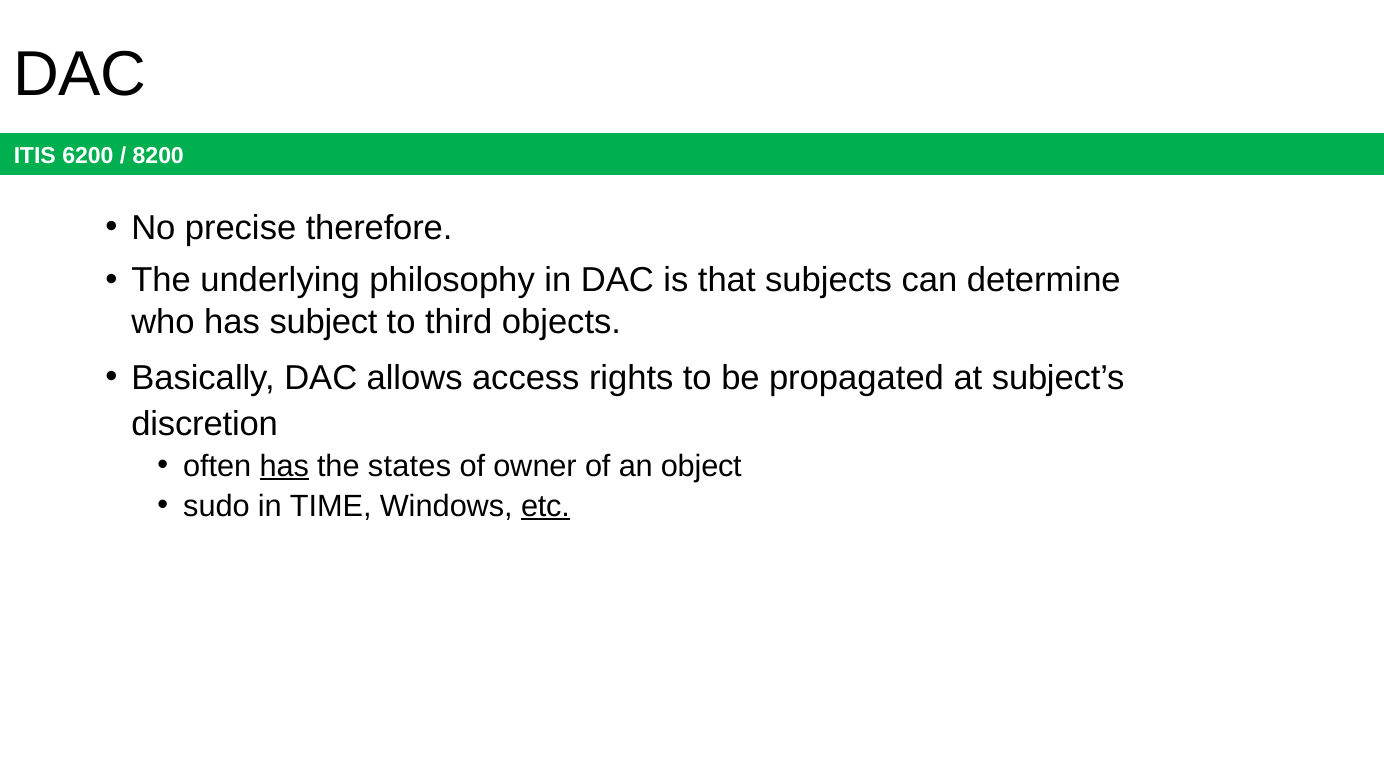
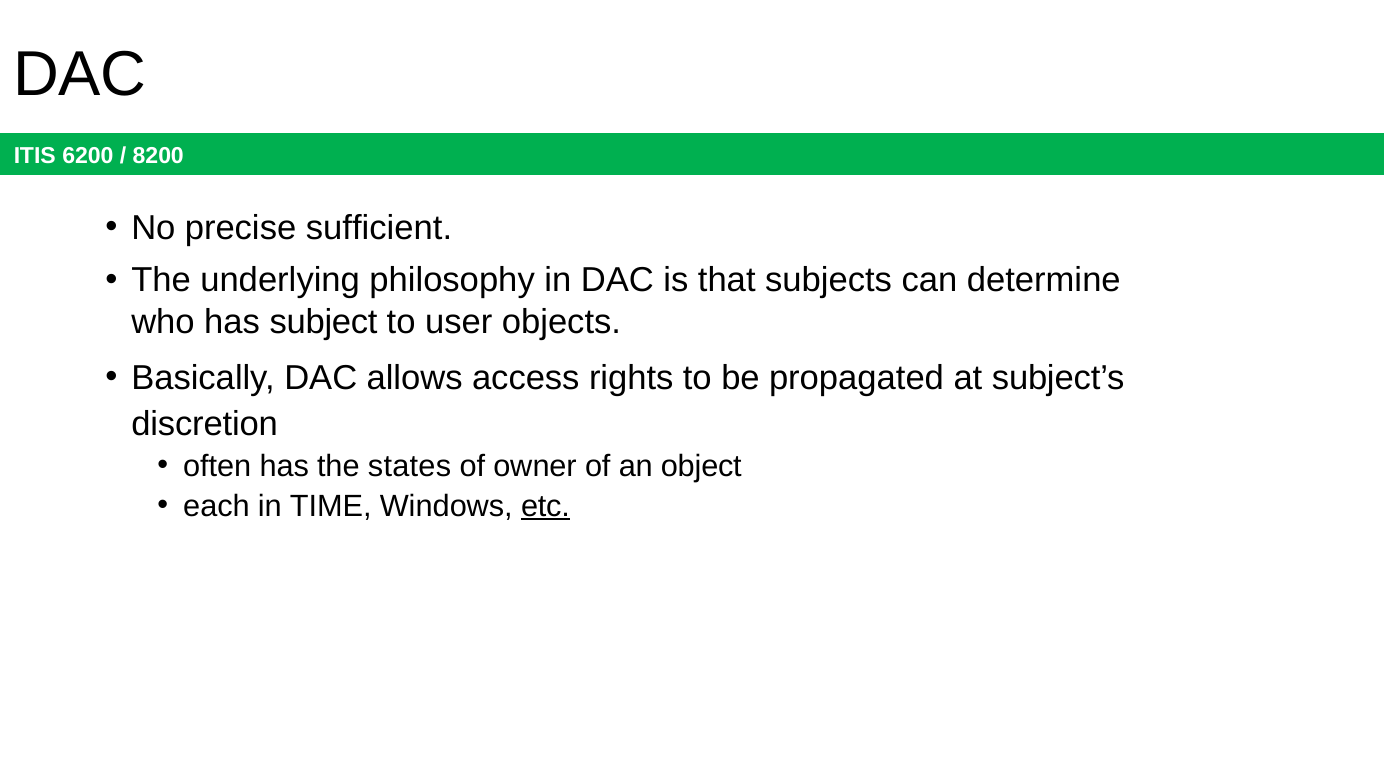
therefore: therefore -> sufficient
third: third -> user
has at (284, 466) underline: present -> none
sudo: sudo -> each
